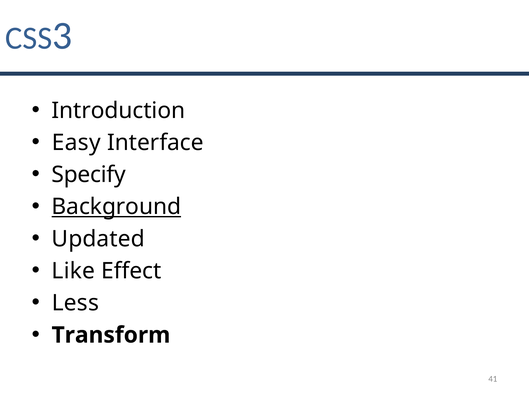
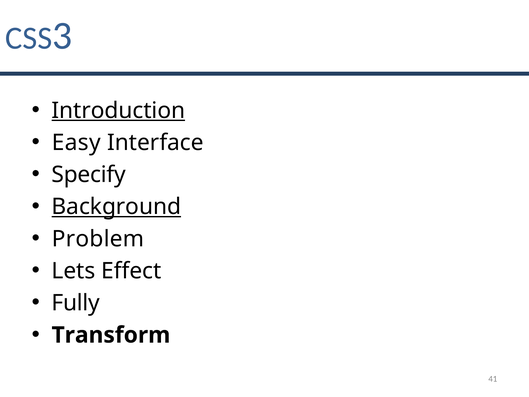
Introduction underline: none -> present
Updated: Updated -> Problem
Like: Like -> Lets
Less: Less -> Fully
